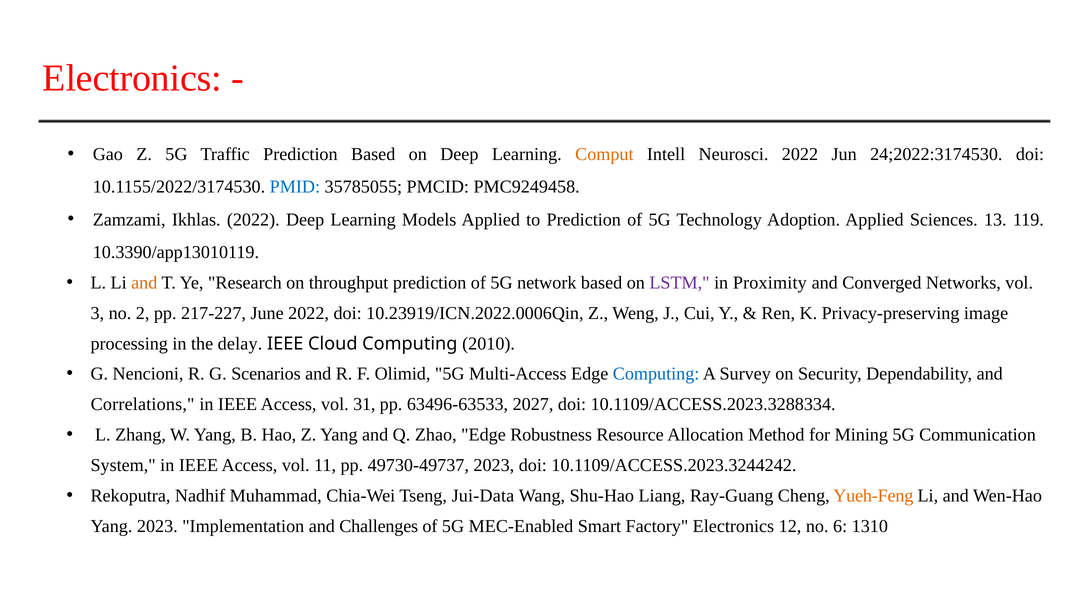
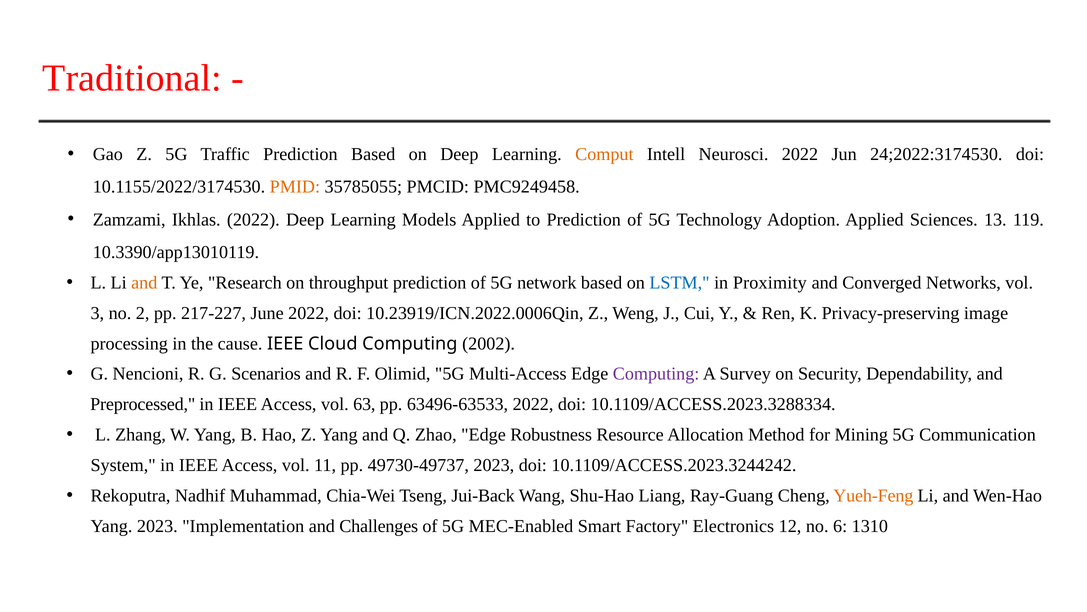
Electronics at (132, 78): Electronics -> Traditional
PMID colour: blue -> orange
LSTM colour: purple -> blue
delay: delay -> cause
2010: 2010 -> 2002
Computing at (656, 374) colour: blue -> purple
Correlations: Correlations -> Preprocessed
31: 31 -> 63
63496-63533 2027: 2027 -> 2022
Jui-Data: Jui-Data -> Jui-Back
